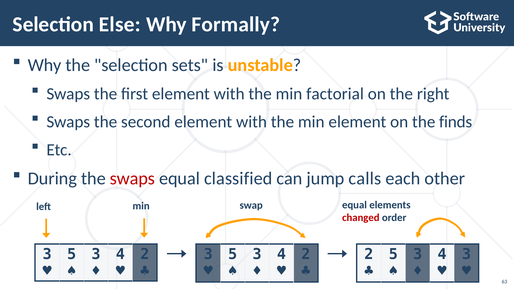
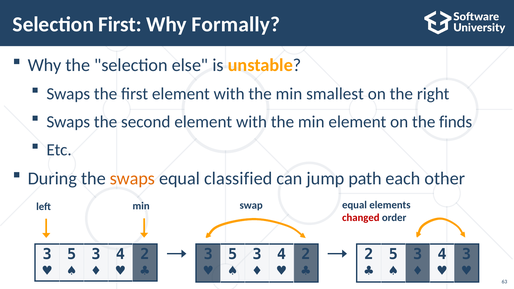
Selection Else: Else -> First
sets: sets -> else
factorial: factorial -> smallest
swaps at (132, 179) colour: red -> orange
calls: calls -> path
